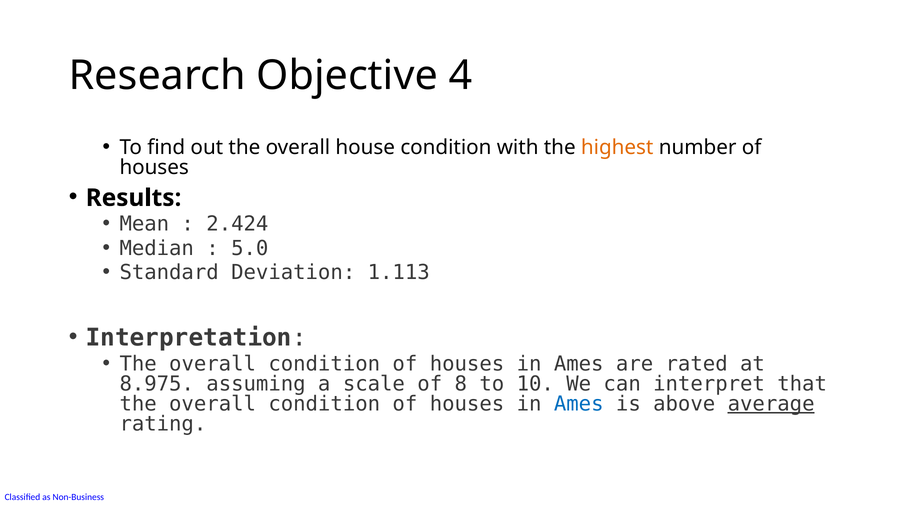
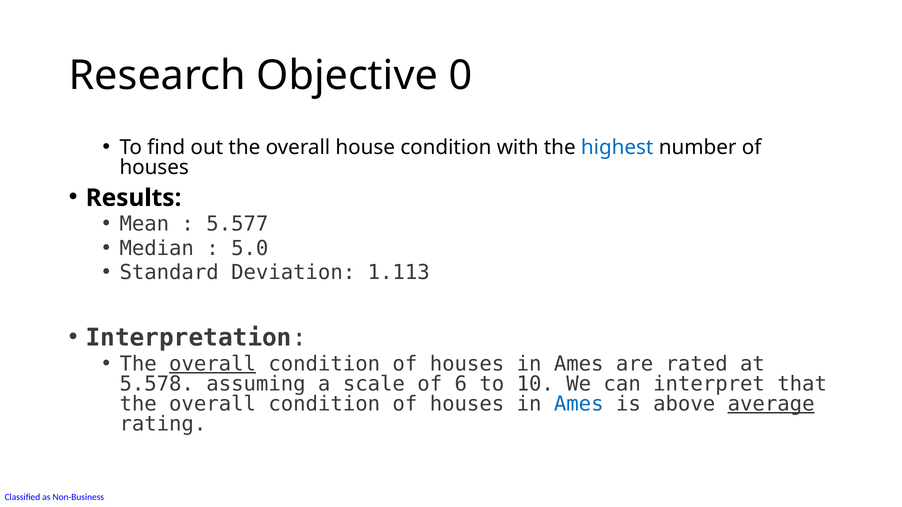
4: 4 -> 0
highest colour: orange -> blue
2.424: 2.424 -> 5.577
overall at (213, 364) underline: none -> present
8.975: 8.975 -> 5.578
8: 8 -> 6
